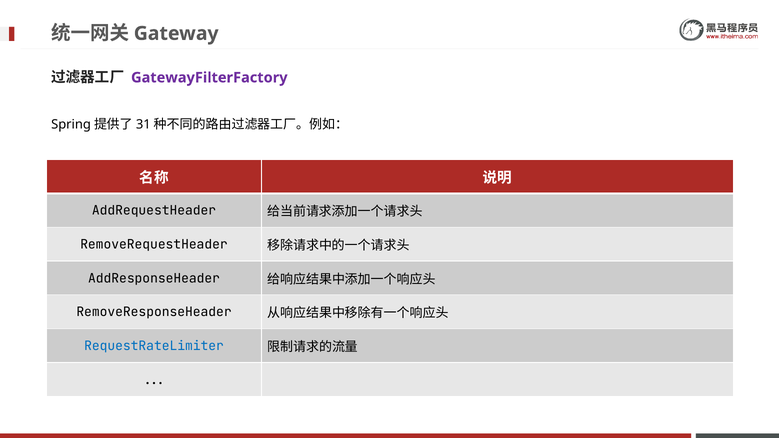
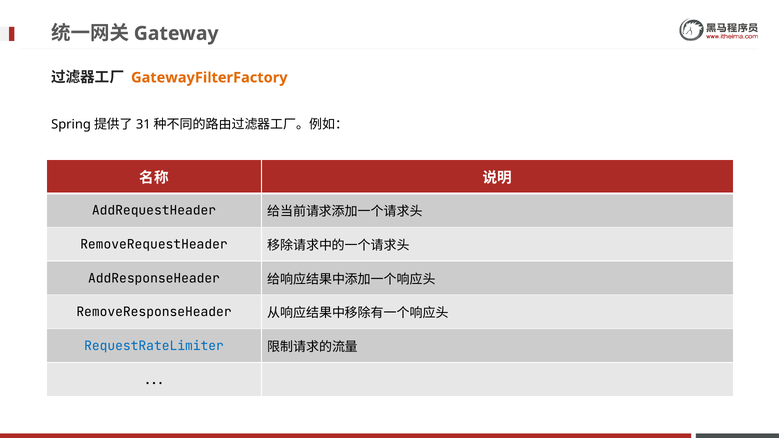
GatewayFilterFactory colour: purple -> orange
